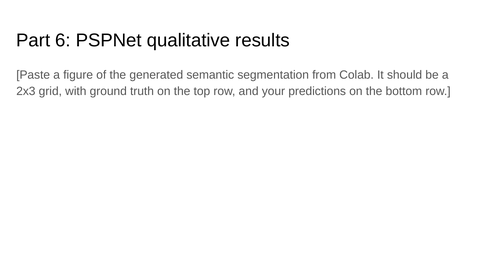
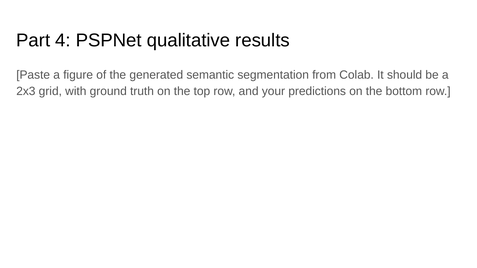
6: 6 -> 4
